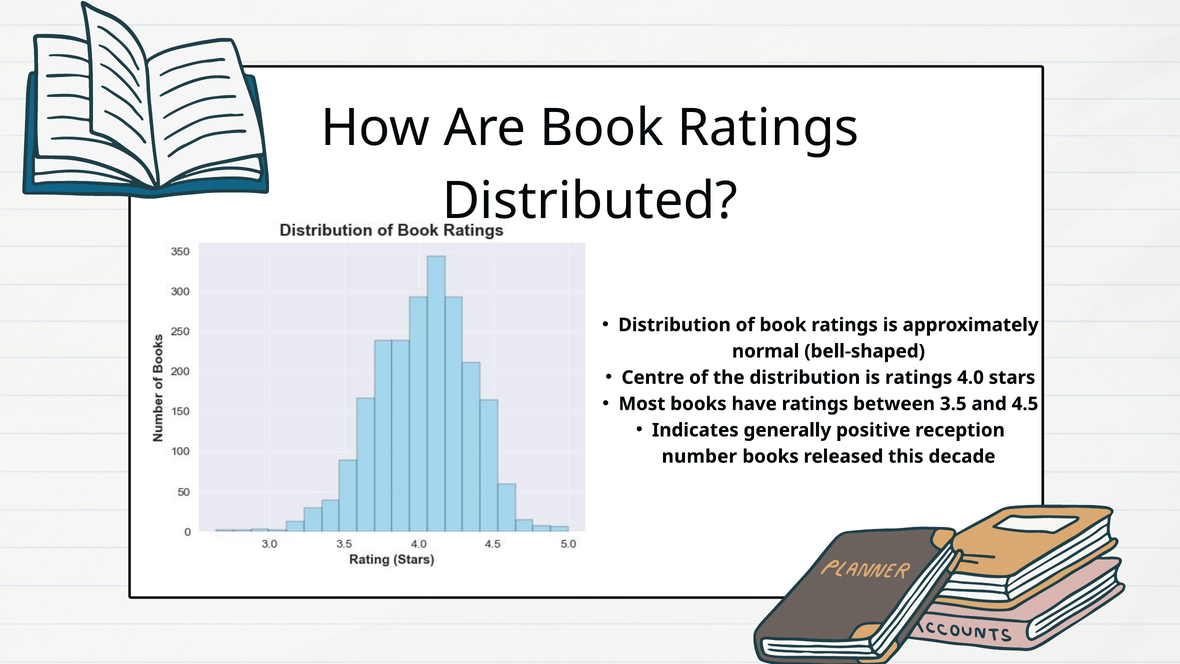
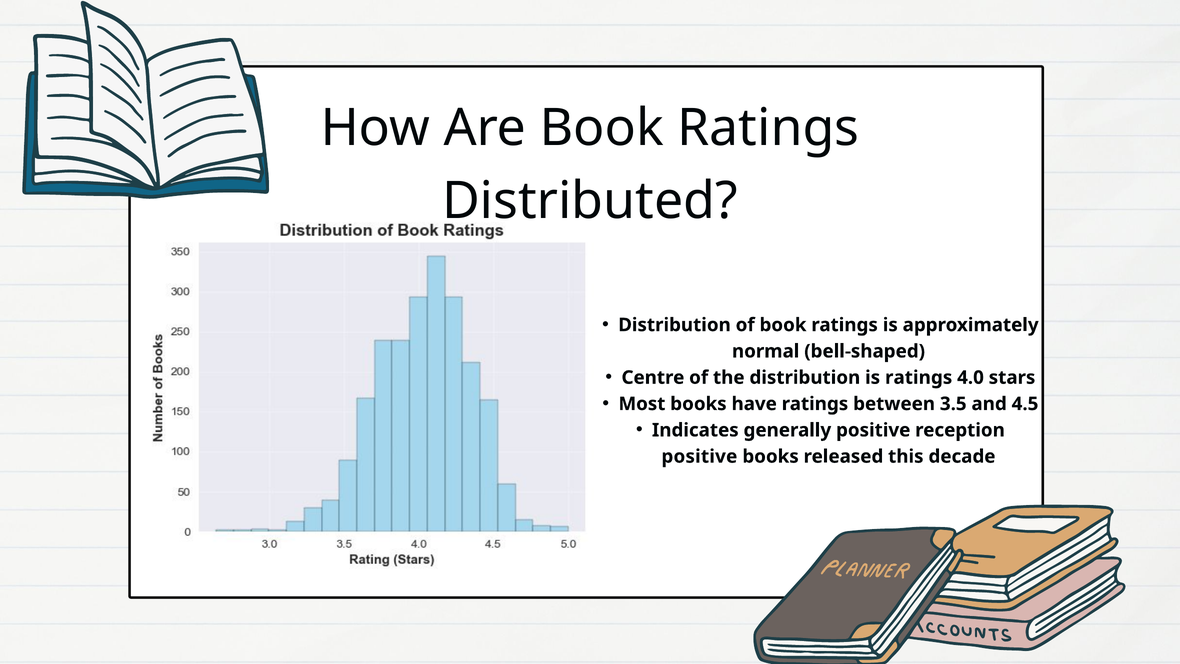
number at (699, 456): number -> positive
